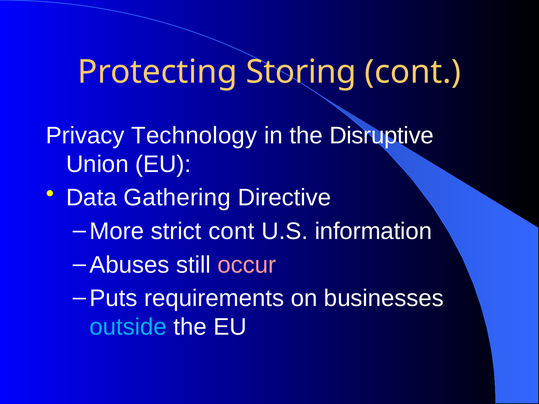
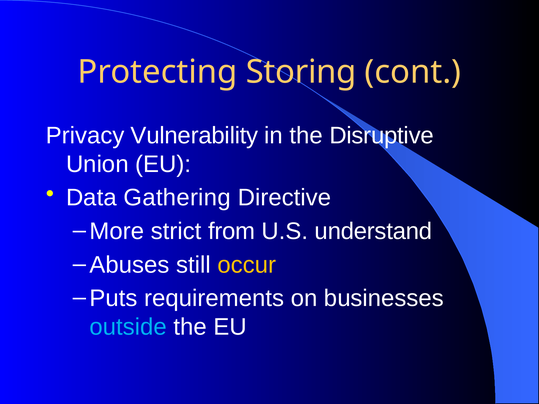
Technology: Technology -> Vulnerability
strict cont: cont -> from
information: information -> understand
occur colour: pink -> yellow
